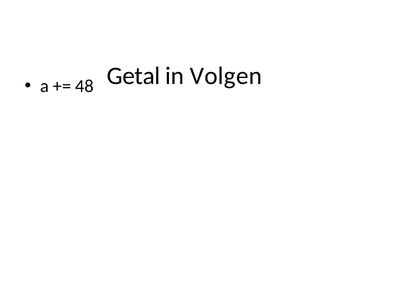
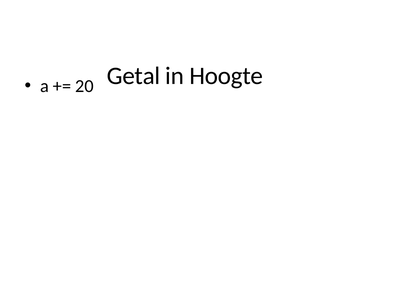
Volgen: Volgen -> Hoogte
48: 48 -> 20
